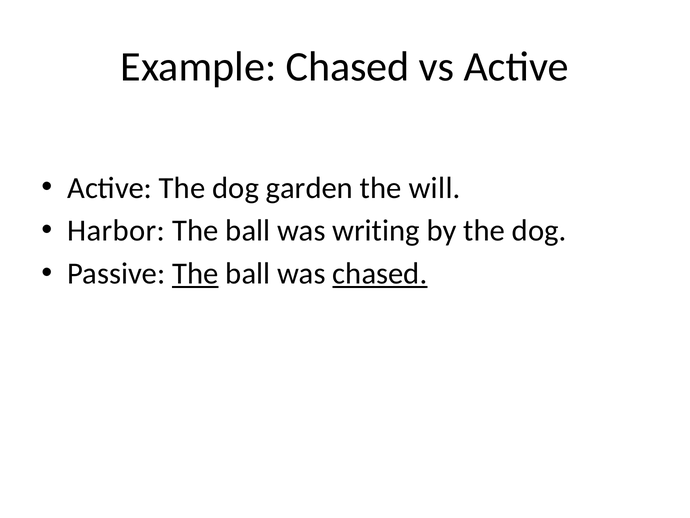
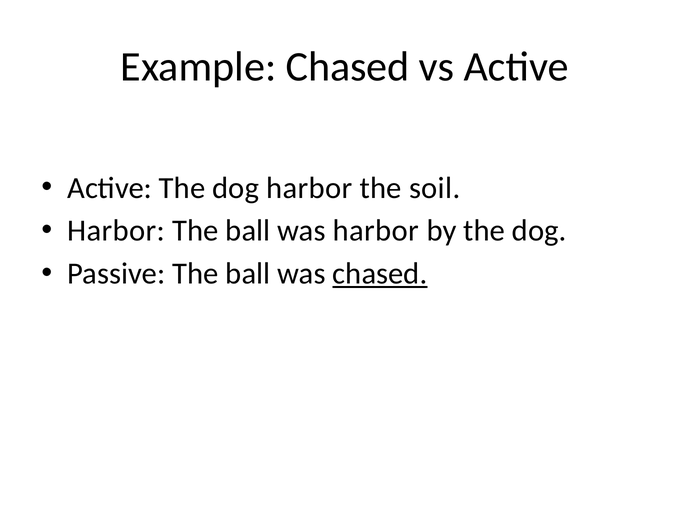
dog garden: garden -> harbor
will: will -> soil
was writing: writing -> harbor
The at (195, 274) underline: present -> none
